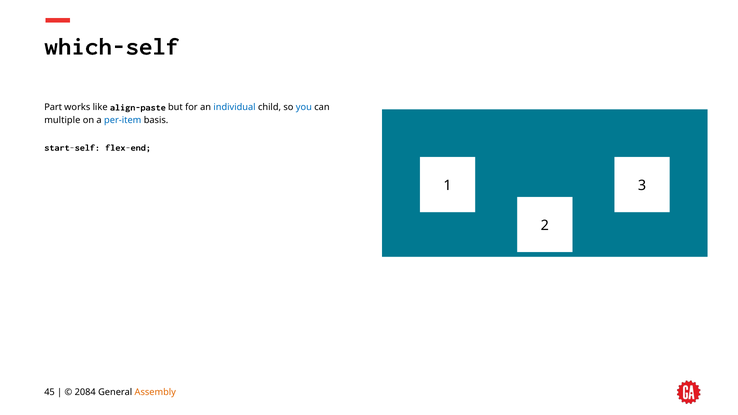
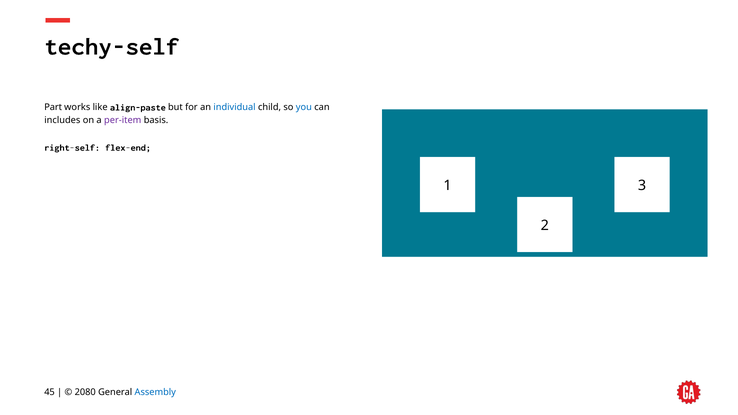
which-self: which-self -> techy-self
multiple: multiple -> includes
per-item colour: blue -> purple
start-self: start-self -> right-self
2084: 2084 -> 2080
Assembly colour: orange -> blue
